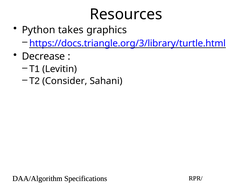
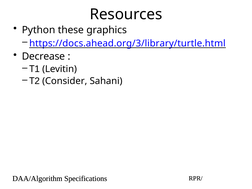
takes: takes -> these
https://docs.triangle.org/3/library/turtle.html: https://docs.triangle.org/3/library/turtle.html -> https://docs.ahead.org/3/library/turtle.html
